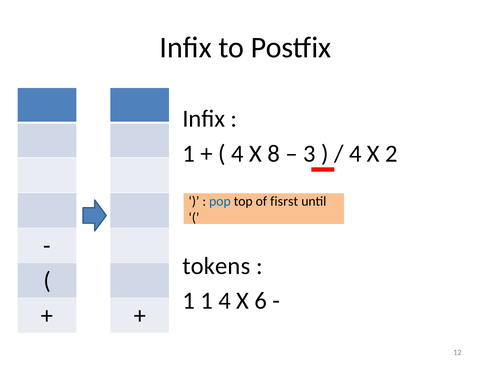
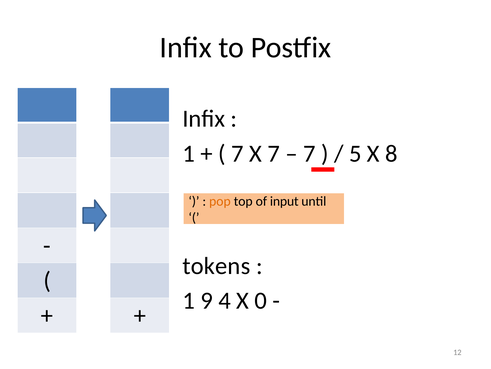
4 at (237, 153): 4 -> 7
X 8: 8 -> 7
3 at (309, 153): 3 -> 7
4 at (355, 153): 4 -> 5
2: 2 -> 8
pop colour: blue -> orange
fisrst: fisrst -> input
1 1: 1 -> 9
6: 6 -> 0
